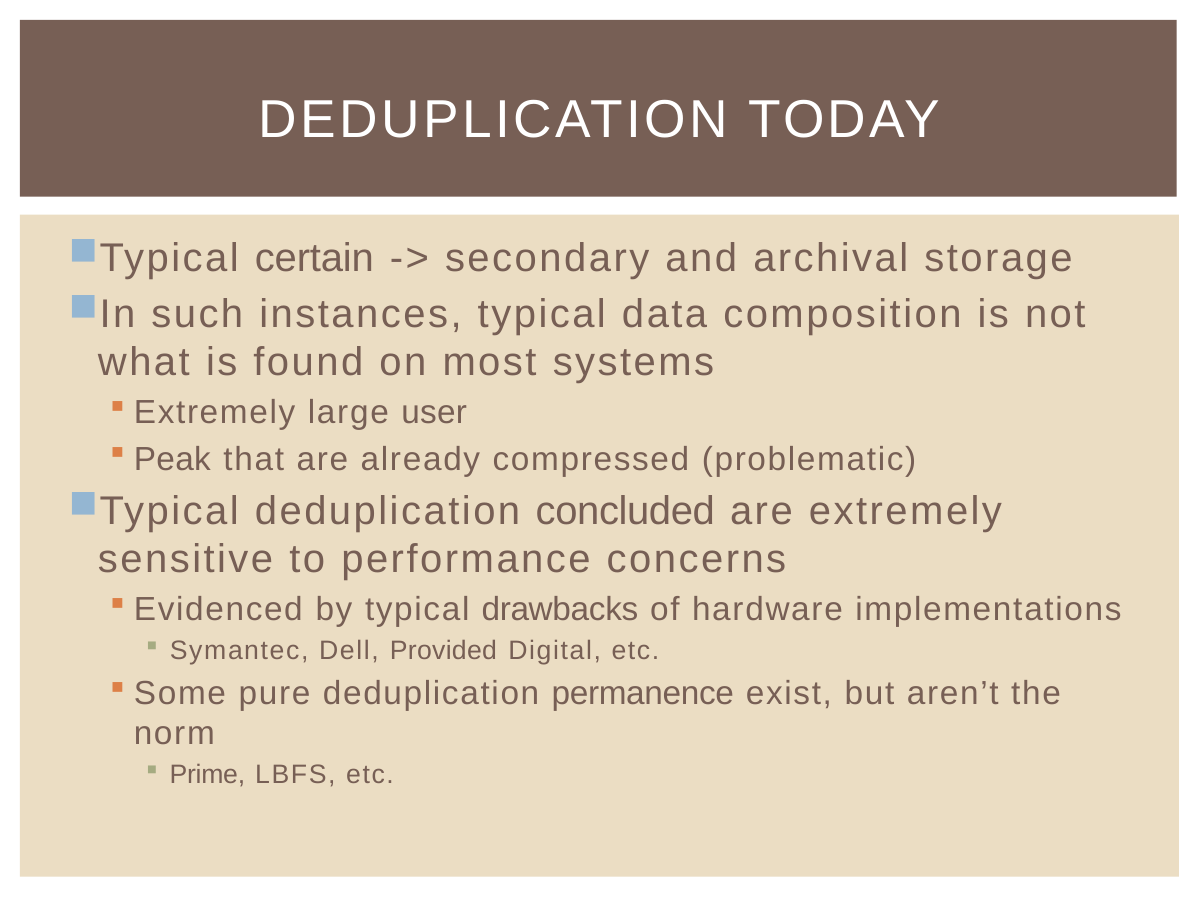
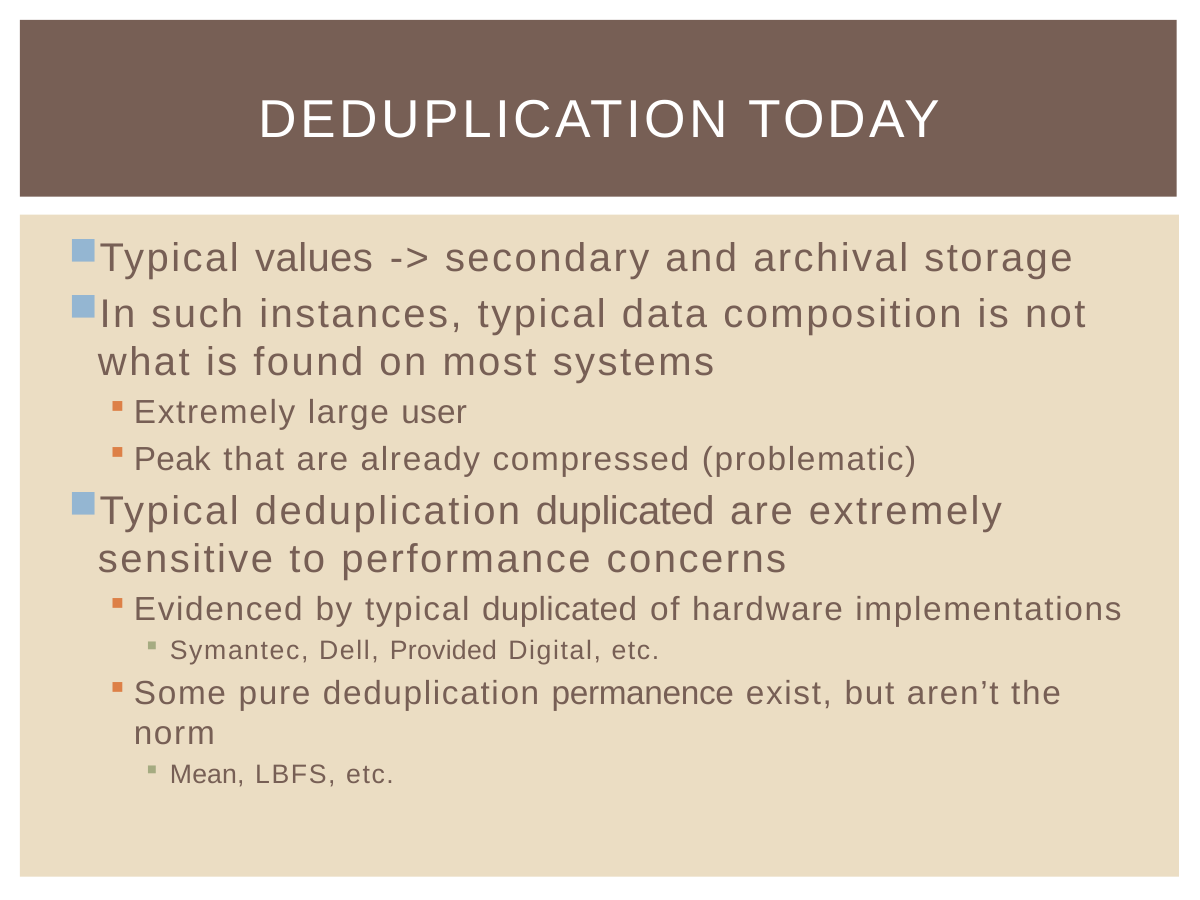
certain: certain -> values
deduplication concluded: concluded -> duplicated
typical drawbacks: drawbacks -> duplicated
Prime: Prime -> Mean
